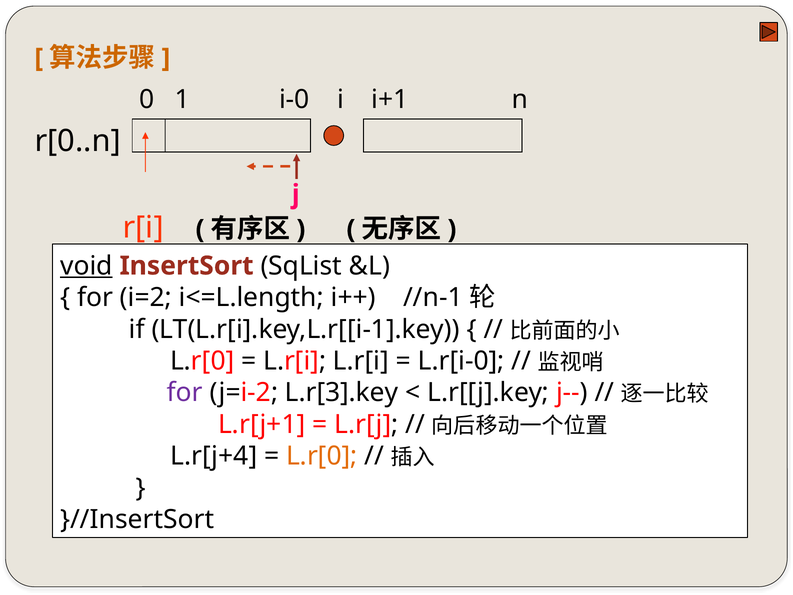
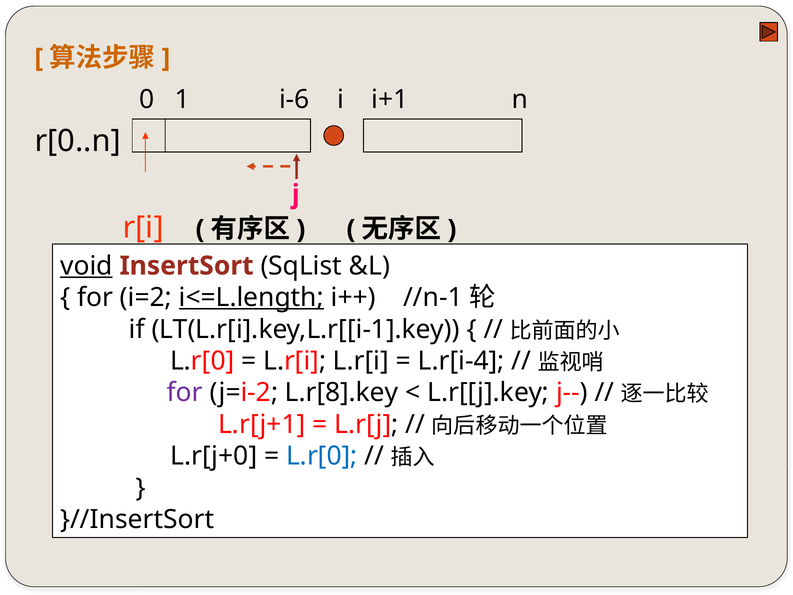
i-0: i-0 -> i-6
i<=L.length underline: none -> present
L.r[i-0: L.r[i-0 -> L.r[i-4
L.r[3].key: L.r[3].key -> L.r[8].key
L.r[j+4: L.r[j+4 -> L.r[j+0
L.r[0 at (322, 456) colour: orange -> blue
